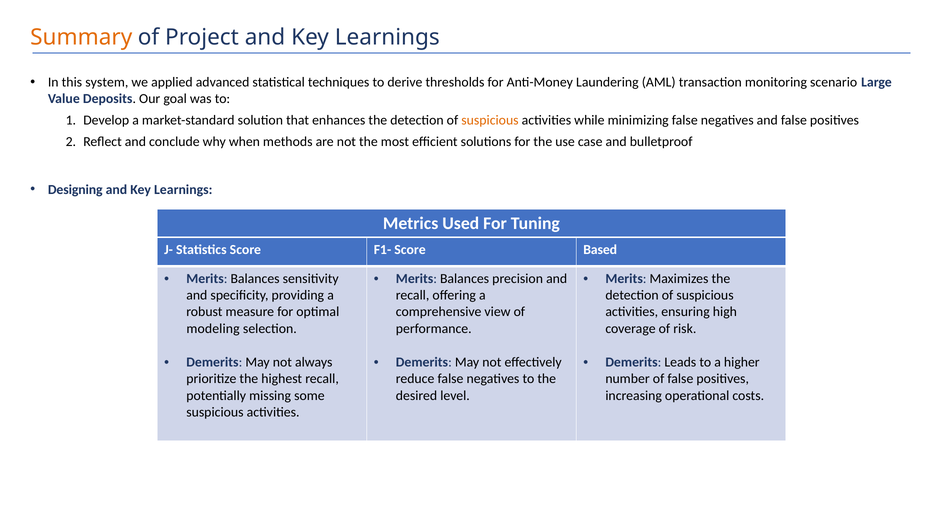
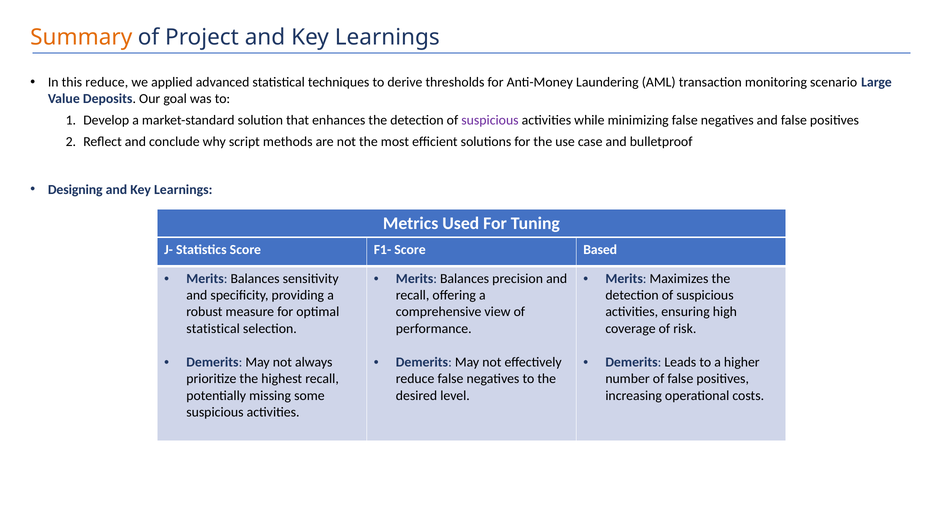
this system: system -> reduce
suspicious at (490, 120) colour: orange -> purple
when: when -> script
modeling at (213, 329): modeling -> statistical
